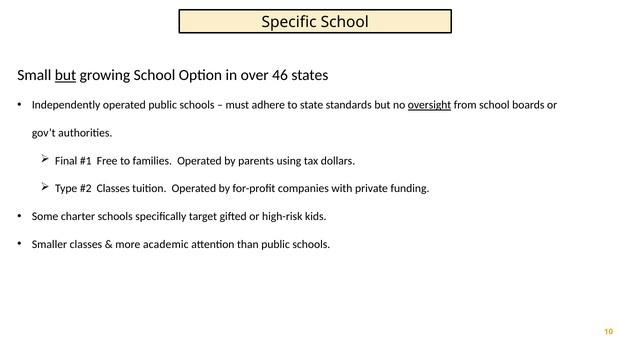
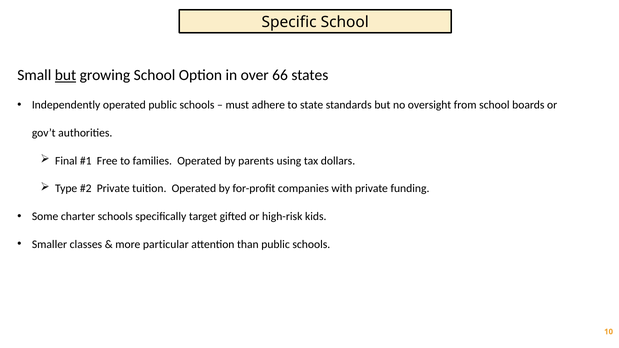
46: 46 -> 66
oversight underline: present -> none
Classes at (113, 189): Classes -> Private
academic: academic -> particular
